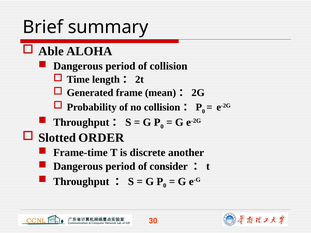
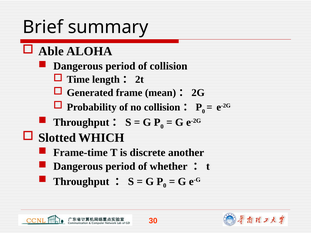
ORDER: ORDER -> WHICH
consider: consider -> whether
